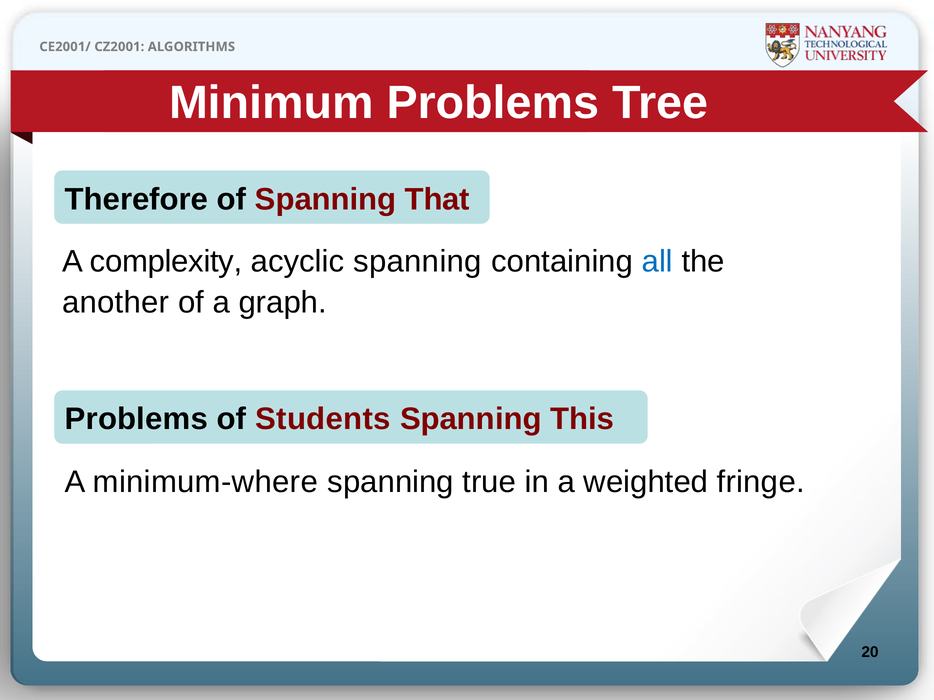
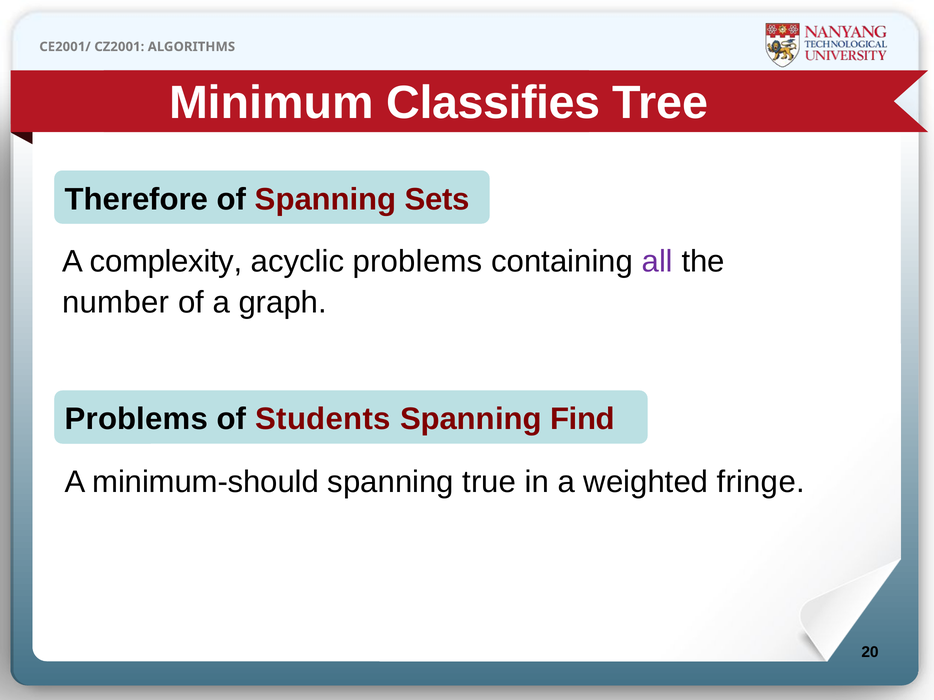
Minimum Problems: Problems -> Classifies
That: That -> Sets
acyclic spanning: spanning -> problems
all colour: blue -> purple
another: another -> number
This: This -> Find
minimum-where: minimum-where -> minimum-should
